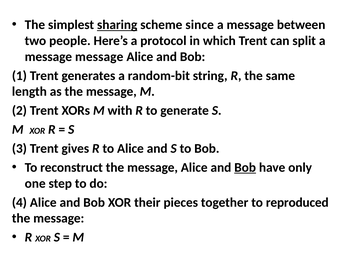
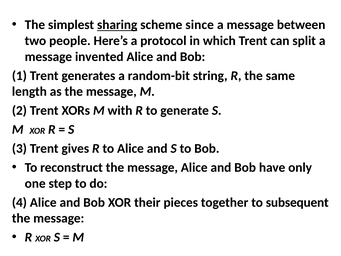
message message: message -> invented
Bob at (245, 167) underline: present -> none
reproduced: reproduced -> subsequent
